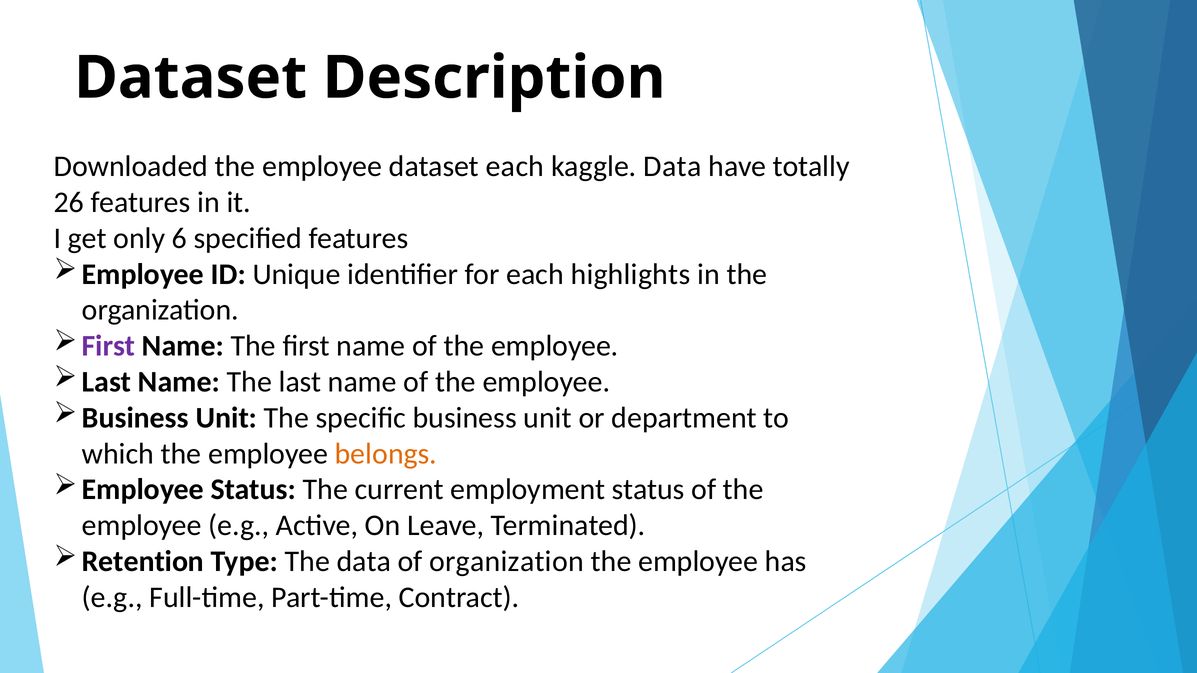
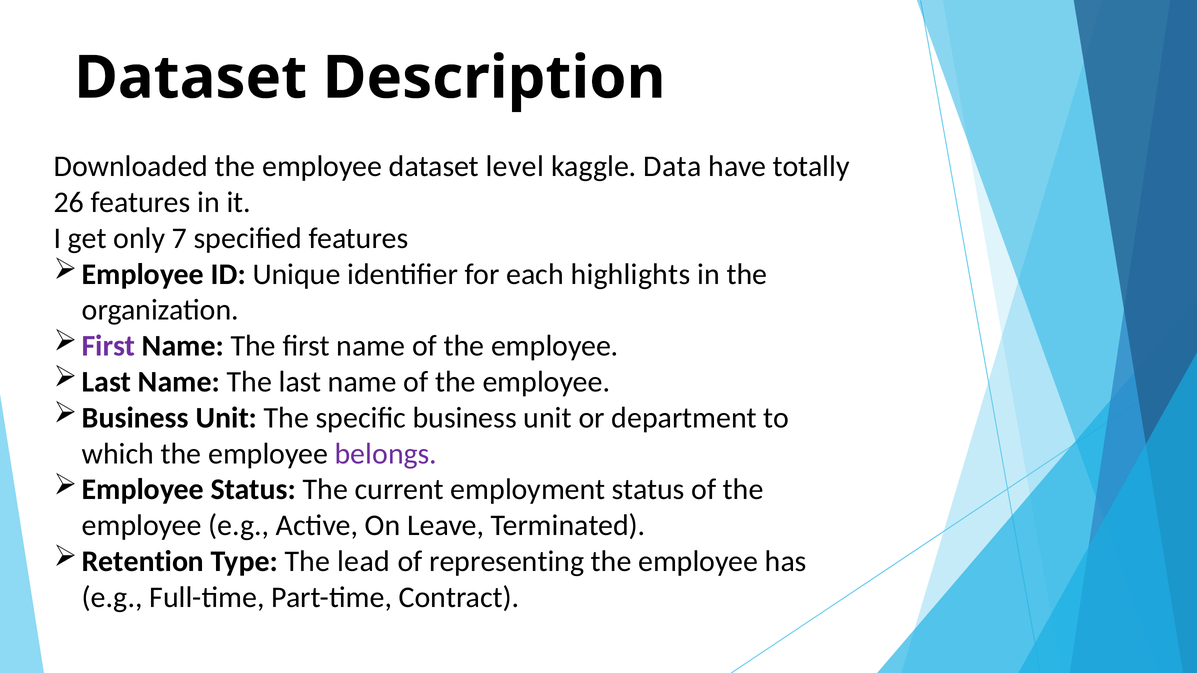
dataset each: each -> level
6: 6 -> 7
belongs colour: orange -> purple
The data: data -> lead
of organization: organization -> representing
